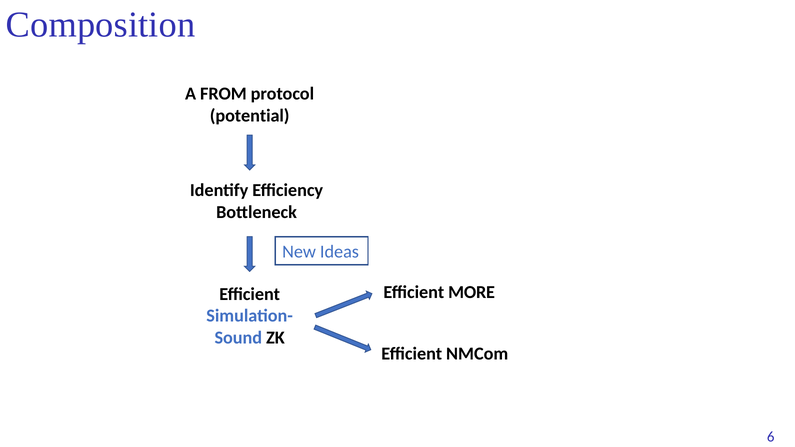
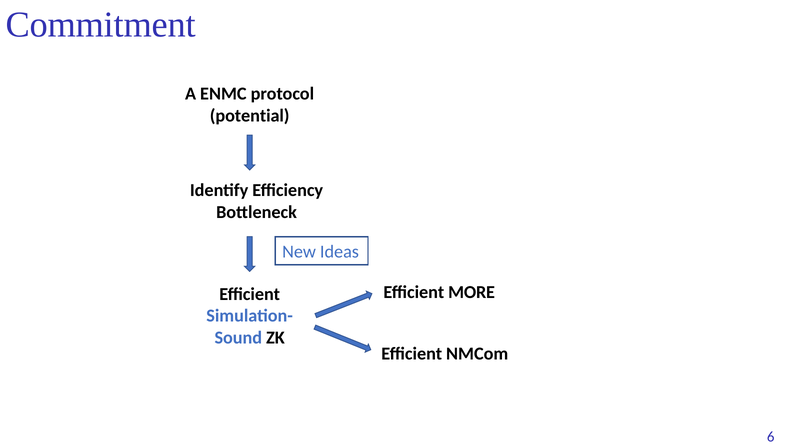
Composition: Composition -> Commitment
FROM: FROM -> ENMC
